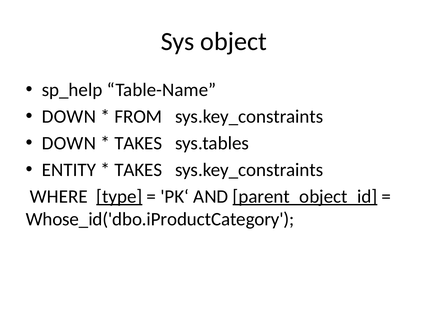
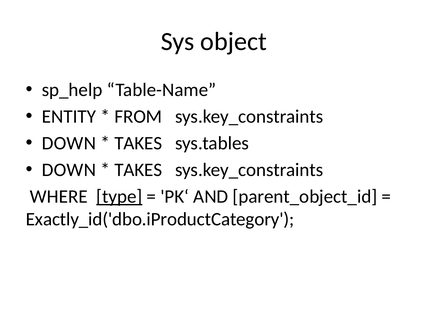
DOWN at (69, 116): DOWN -> ENTITY
ENTITY at (69, 170): ENTITY -> DOWN
parent_object_id underline: present -> none
Whose_id('dbo.iProductCategory: Whose_id('dbo.iProductCategory -> Exactly_id('dbo.iProductCategory
